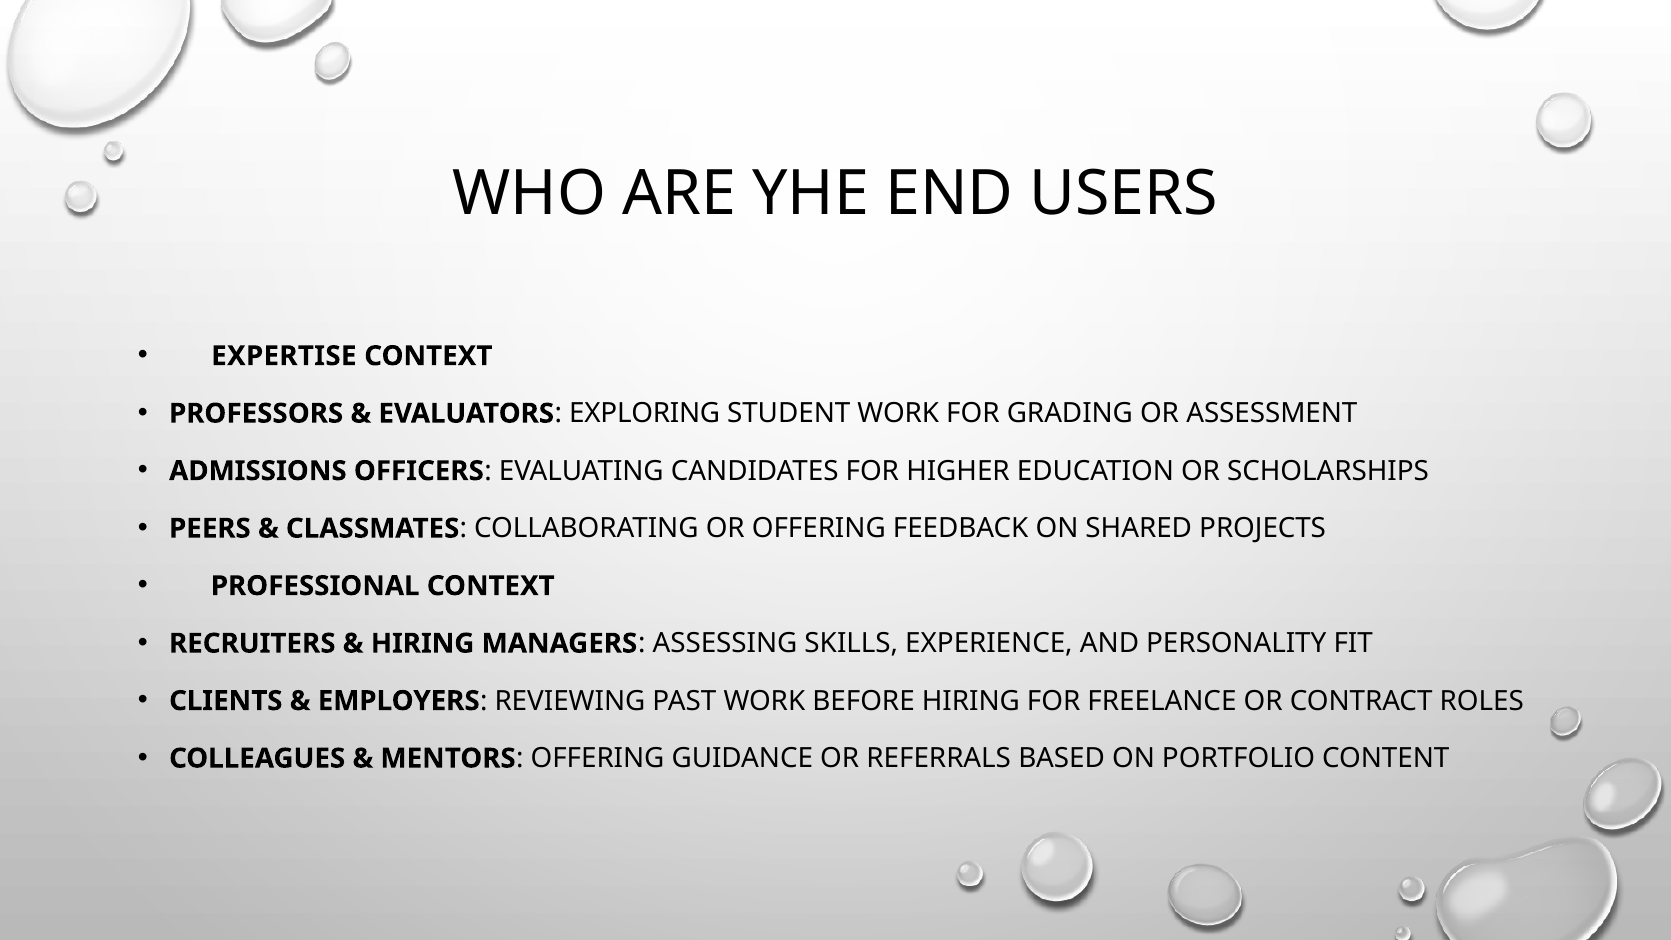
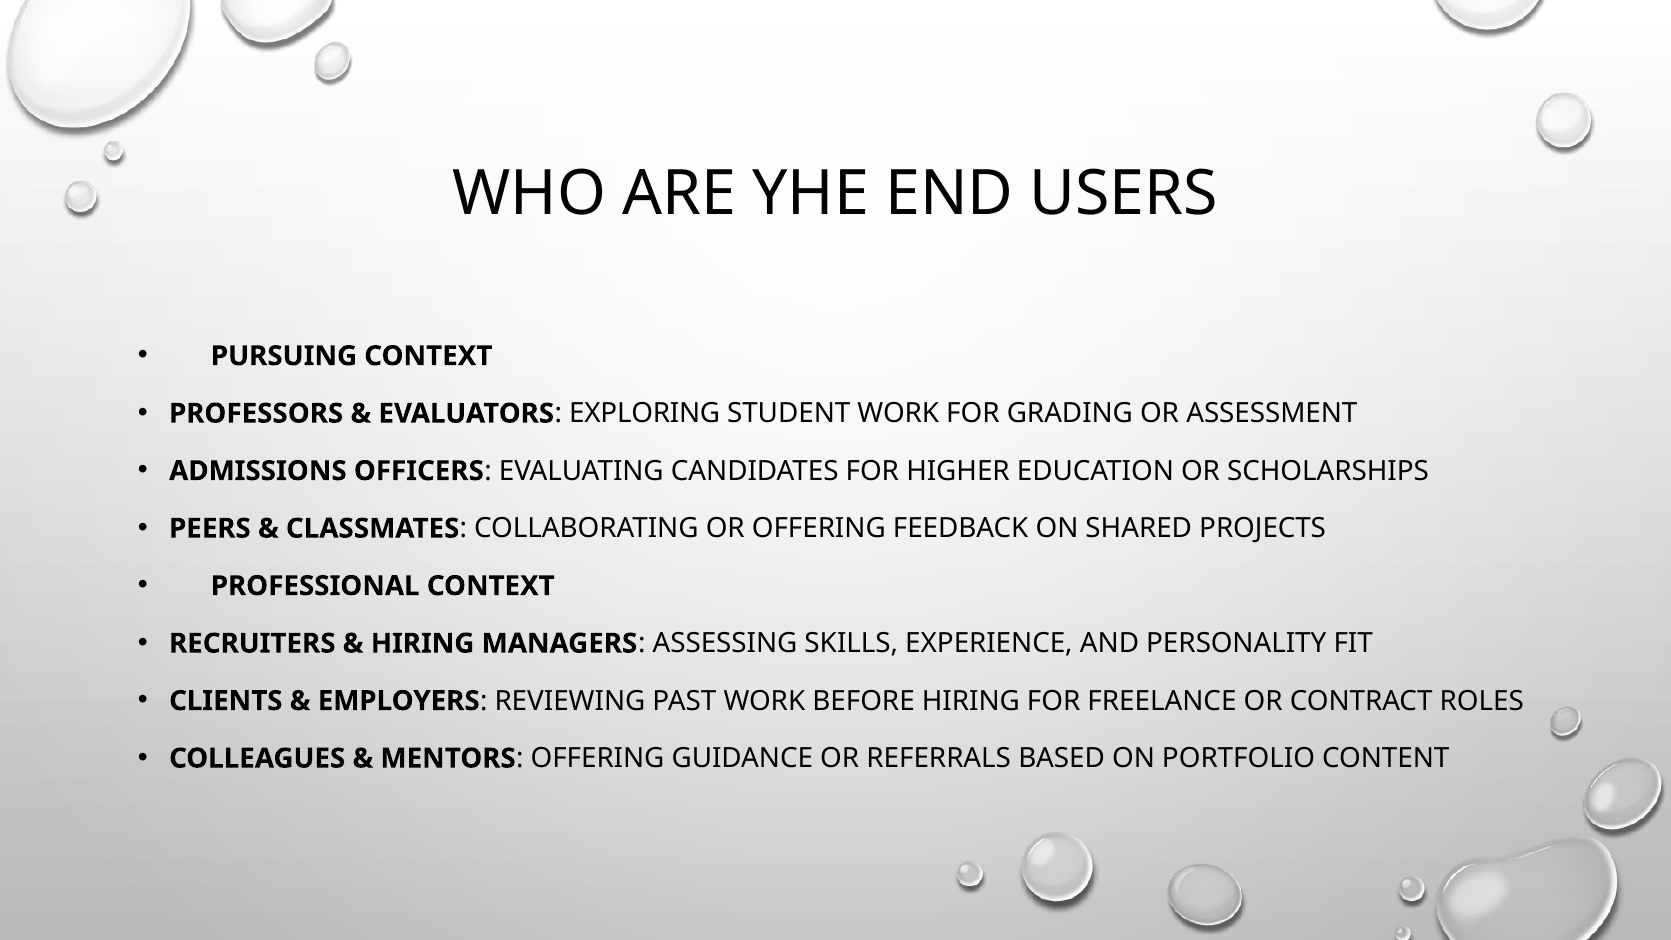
EXPERTISE: EXPERTISE -> PURSUING
